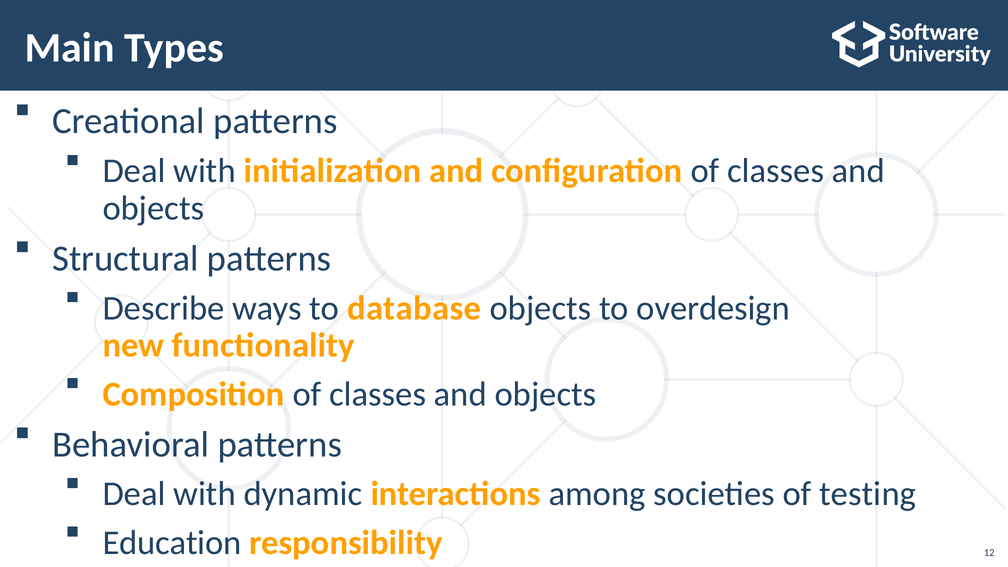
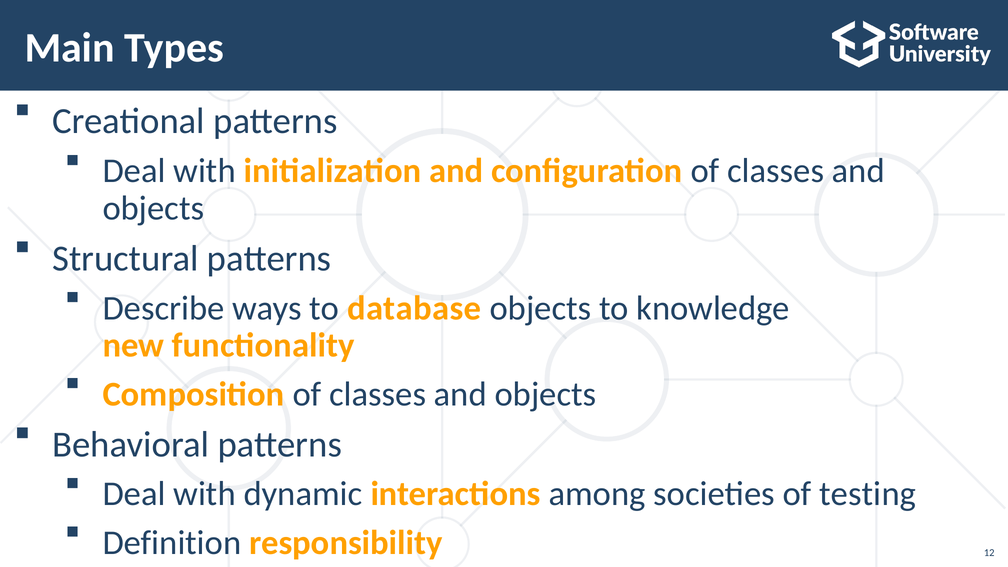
overdesign: overdesign -> knowledge
Education: Education -> Definition
